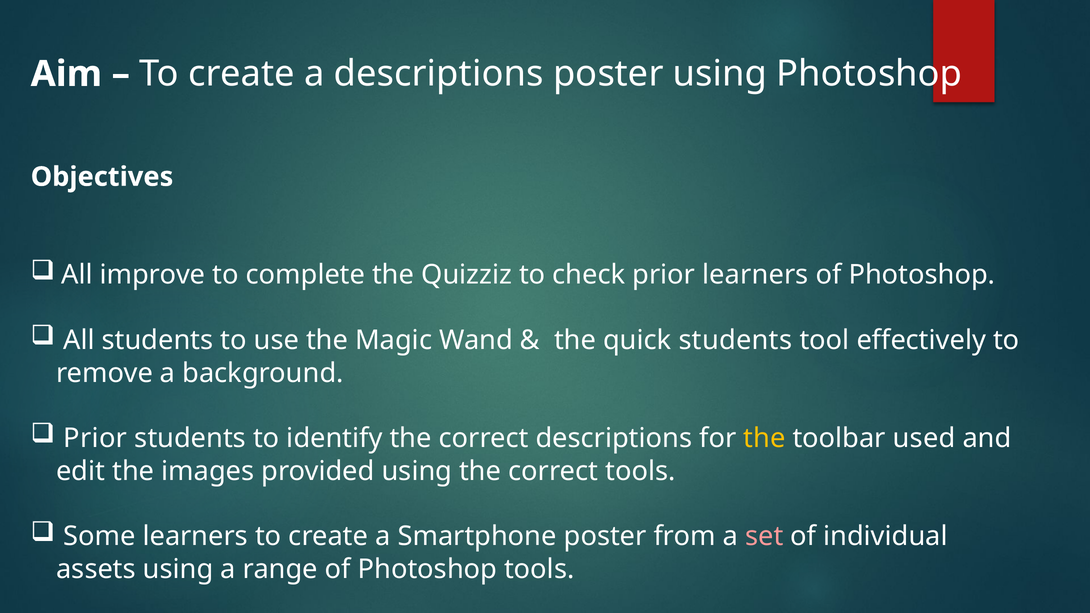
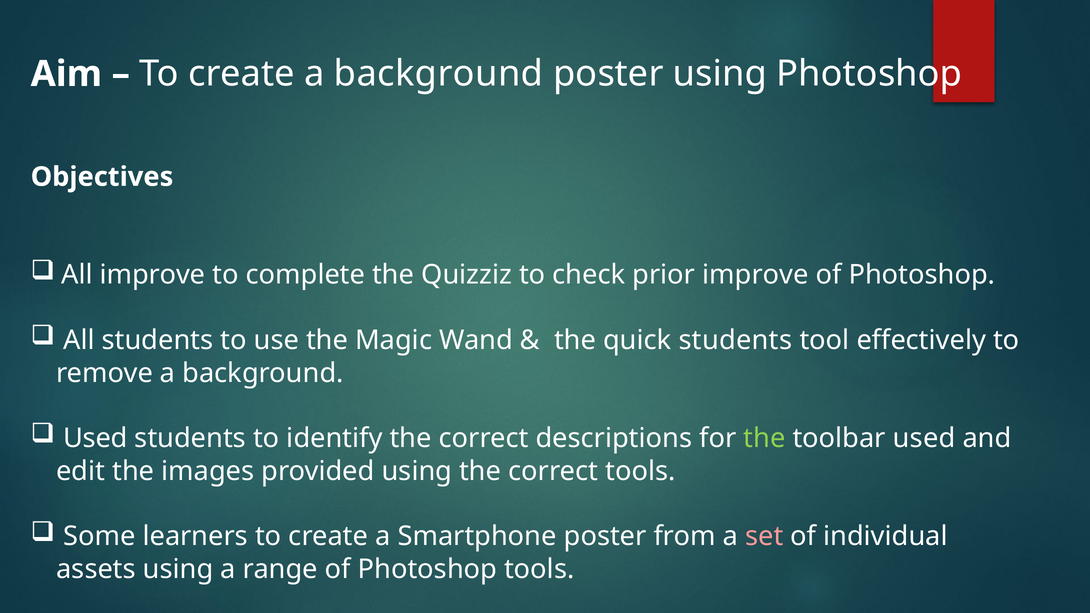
create a descriptions: descriptions -> background
prior learners: learners -> improve
Prior at (95, 439): Prior -> Used
the at (764, 439) colour: yellow -> light green
